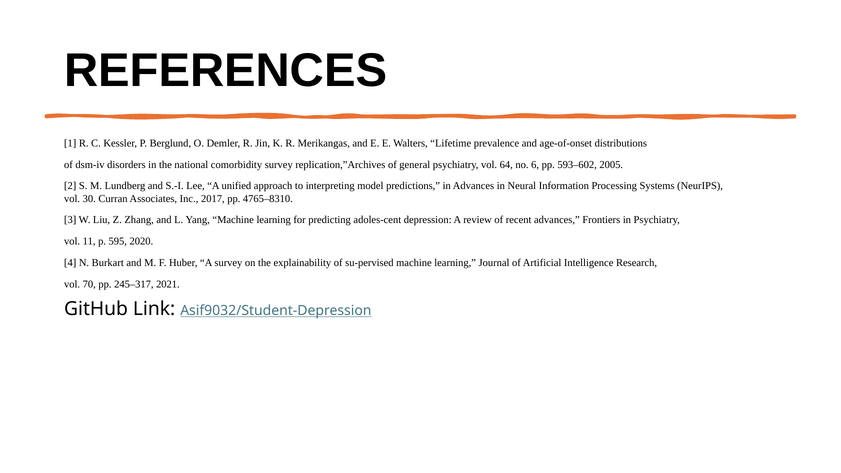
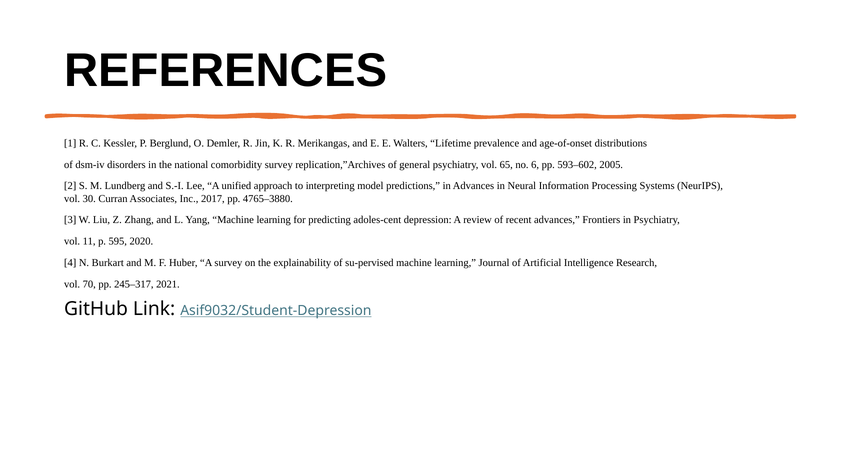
64: 64 -> 65
4765–8310: 4765–8310 -> 4765–3880
